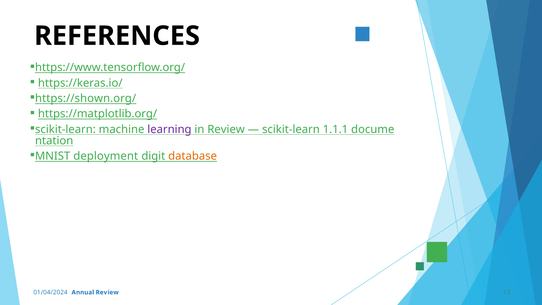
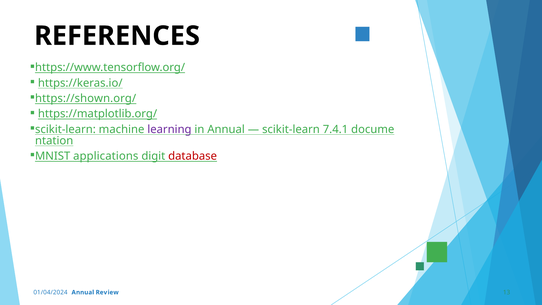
in Review: Review -> Annual
1.1.1: 1.1.1 -> 7.4.1
deployment: deployment -> applications
database colour: orange -> red
